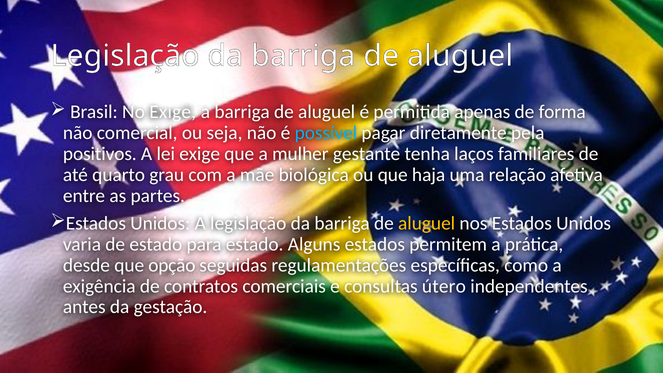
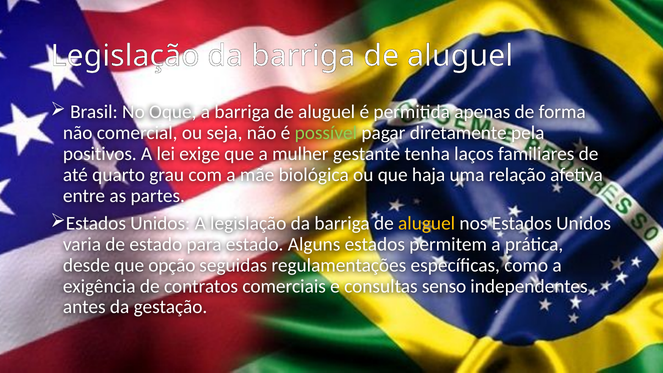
No Exige: Exige -> Oque
possível colour: light blue -> light green
útero: útero -> senso
